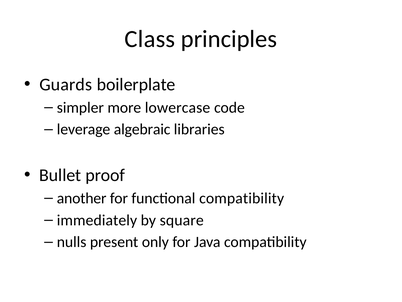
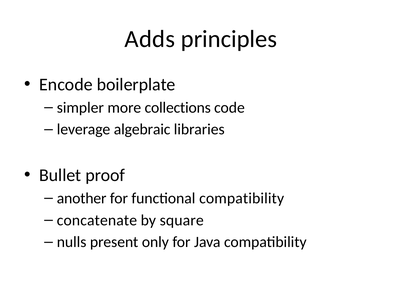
Class: Class -> Adds
Guards: Guards -> Encode
lowercase: lowercase -> collections
immediately: immediately -> concatenate
